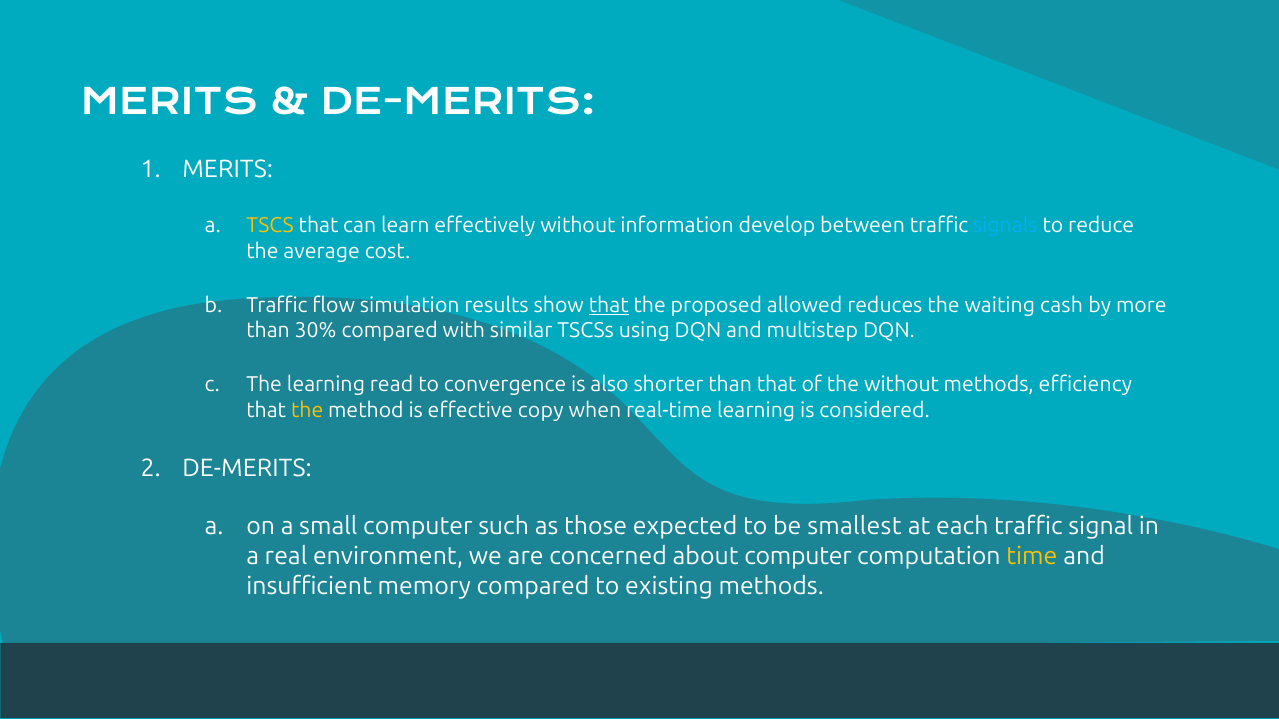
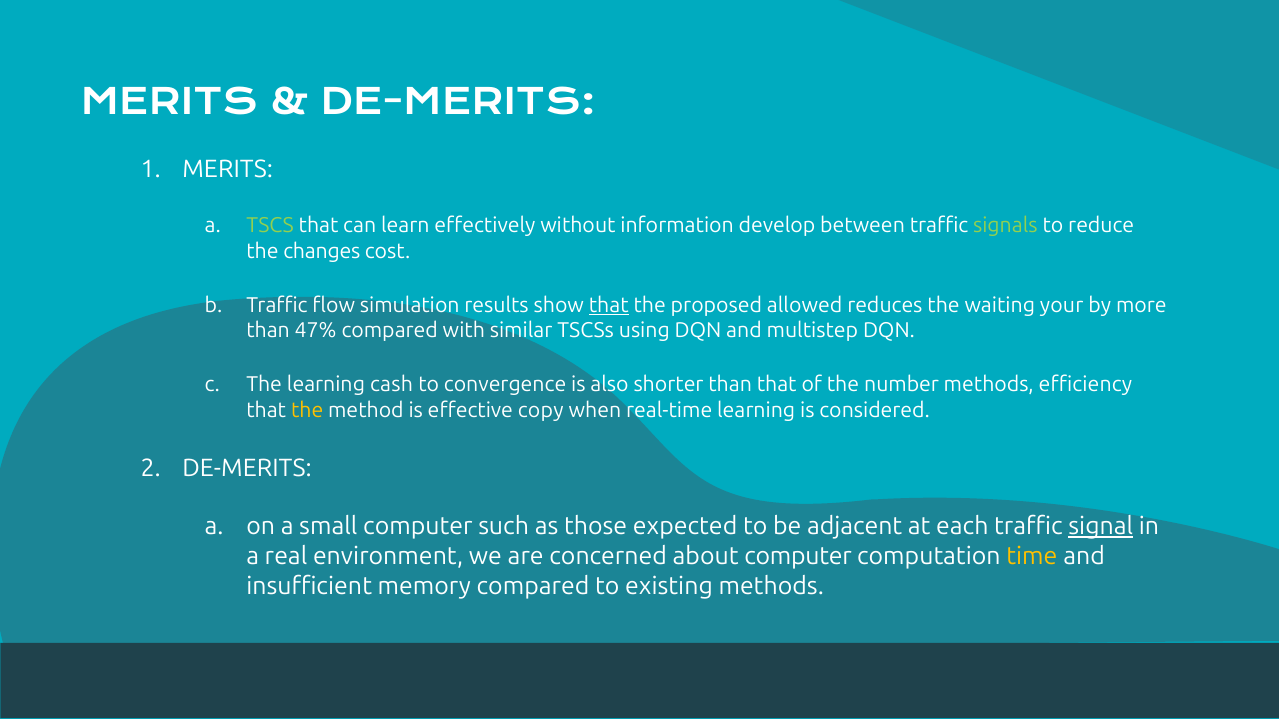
TSCS colour: yellow -> light green
signals colour: light blue -> light green
average: average -> changes
cash: cash -> your
30%: 30% -> 47%
read: read -> cash
the without: without -> number
smallest: smallest -> adjacent
signal underline: none -> present
